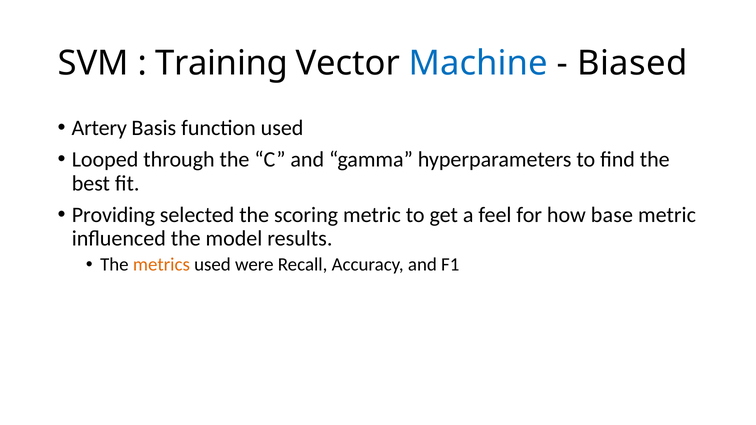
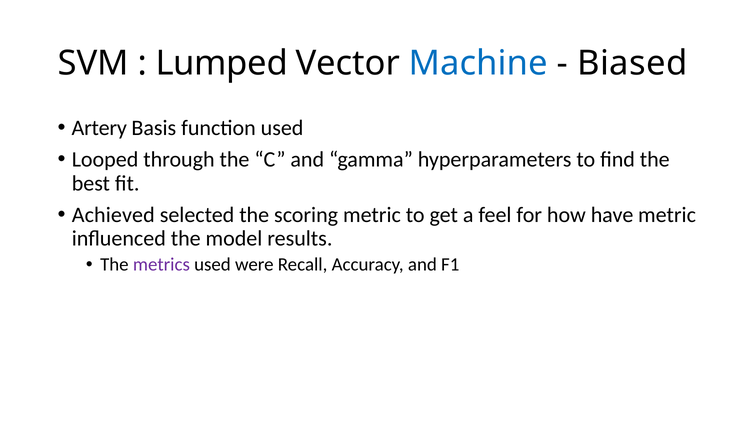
Training: Training -> Lumped
Providing: Providing -> Achieved
base: base -> have
metrics colour: orange -> purple
